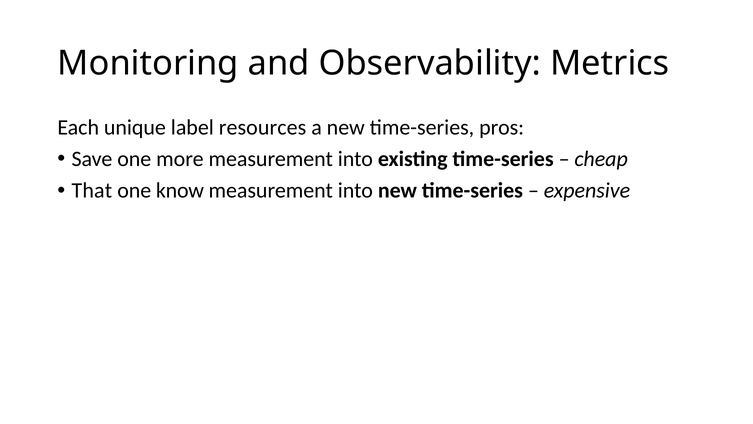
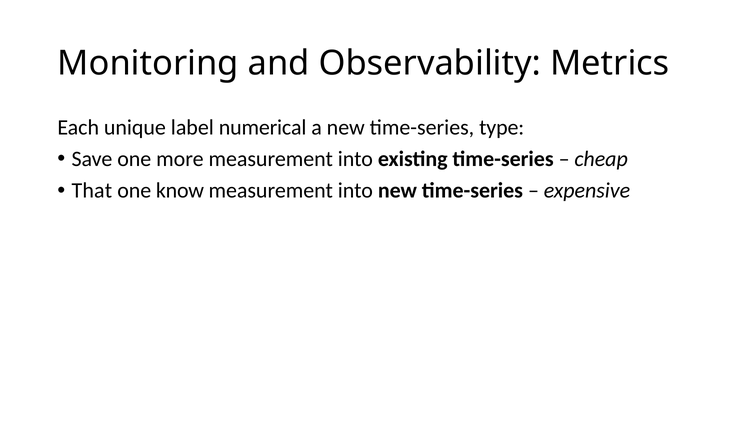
resources: resources -> numerical
pros: pros -> type
